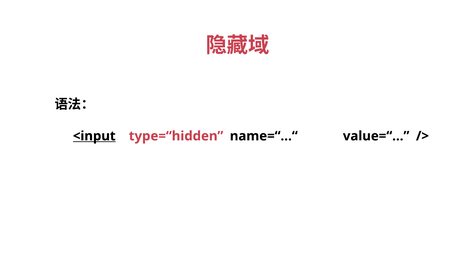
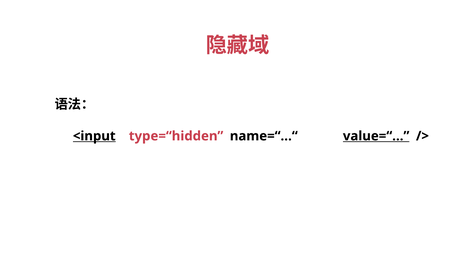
value=“… underline: none -> present
